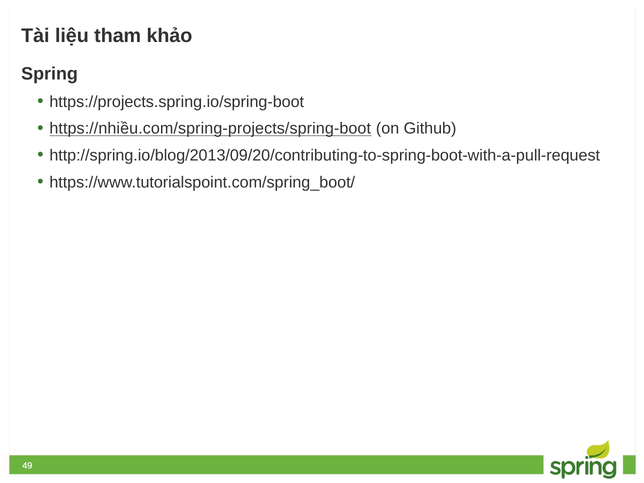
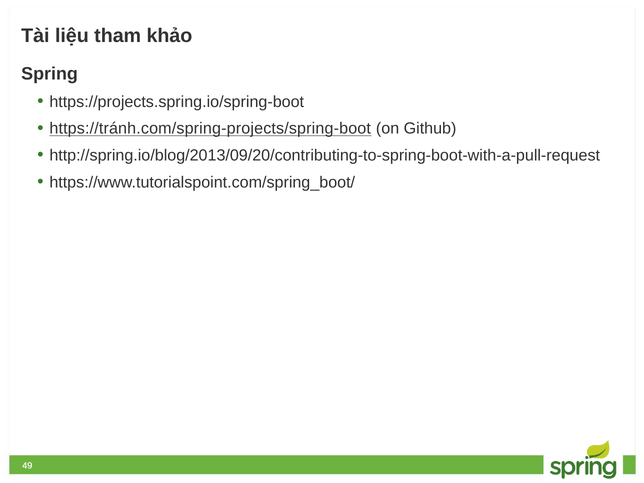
https://nhiều.com/spring-projects/spring-boot: https://nhiều.com/spring-projects/spring-boot -> https://tránh.com/spring-projects/spring-boot
